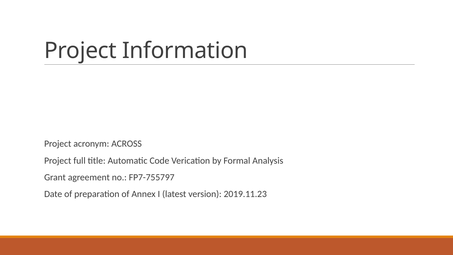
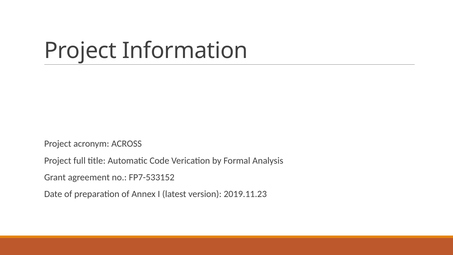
FP7-755797: FP7-755797 -> FP7-533152
